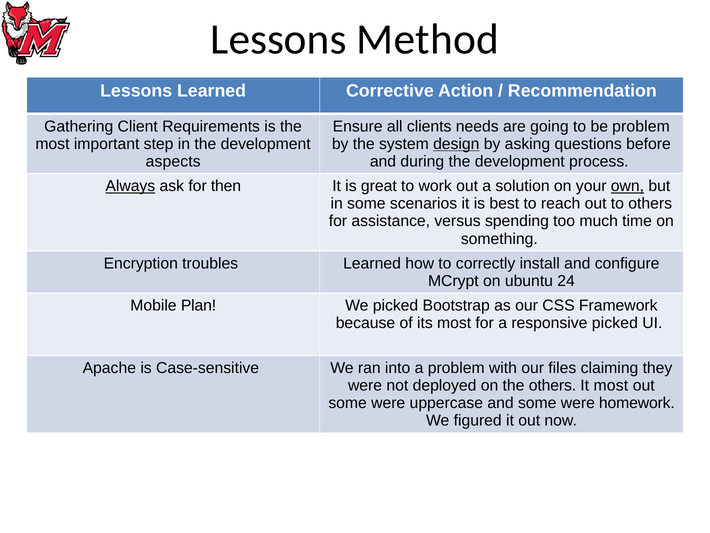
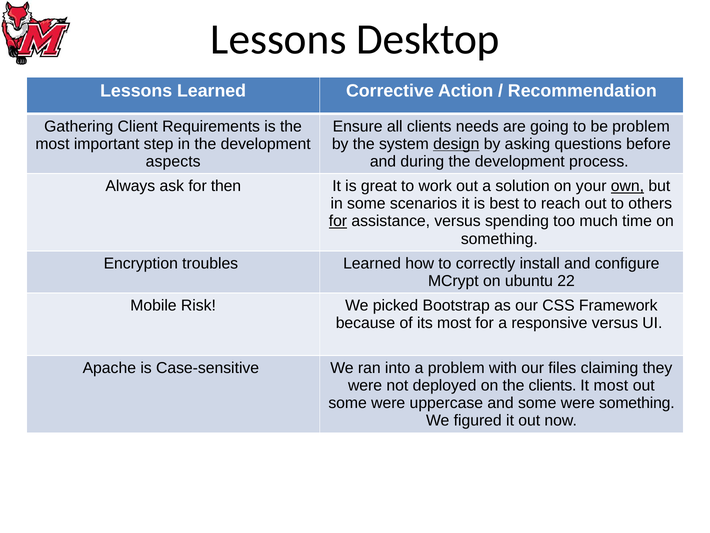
Method: Method -> Desktop
Always underline: present -> none
for at (338, 221) underline: none -> present
24: 24 -> 22
Plan: Plan -> Risk
responsive picked: picked -> versus
the others: others -> clients
were homework: homework -> something
